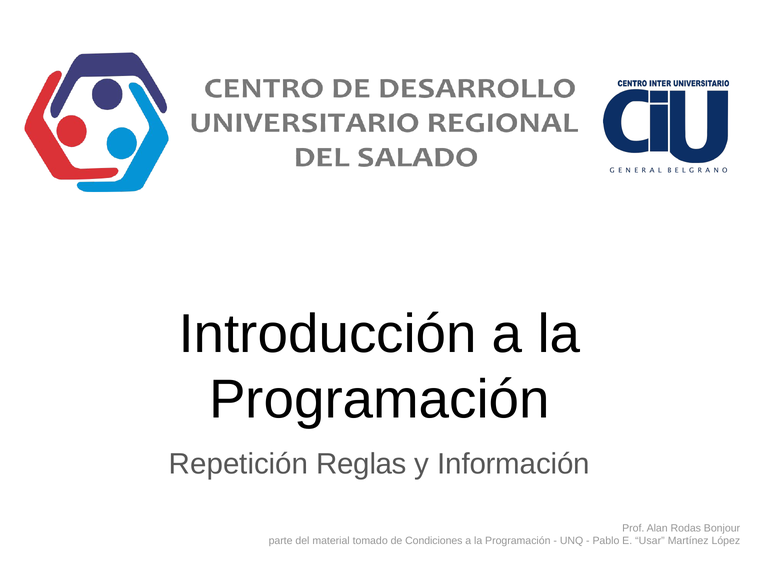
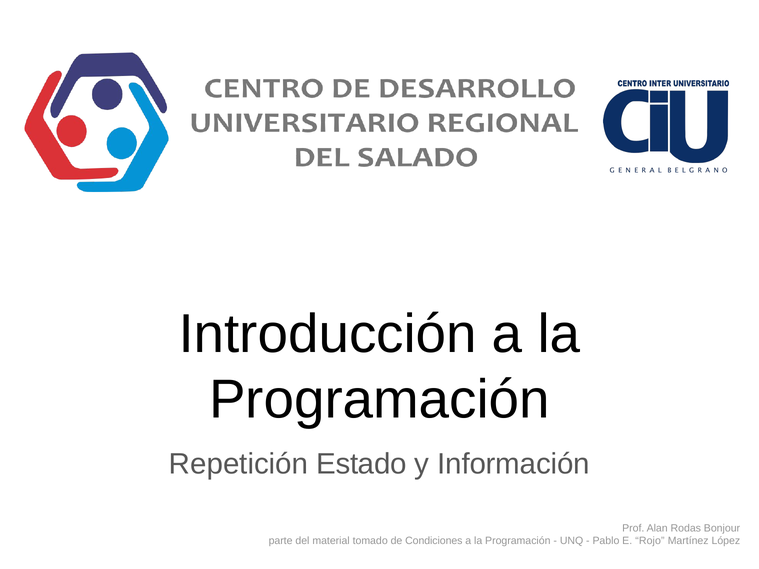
Reglas: Reglas -> Estado
Usar: Usar -> Rojo
